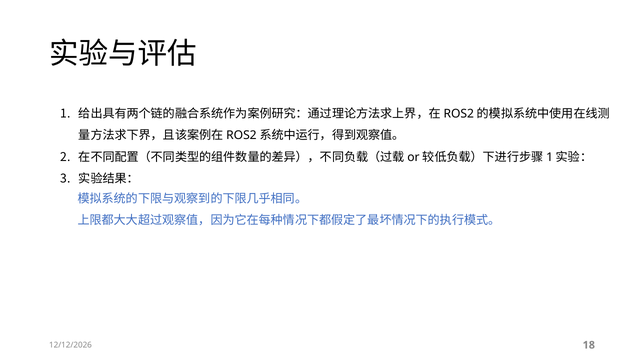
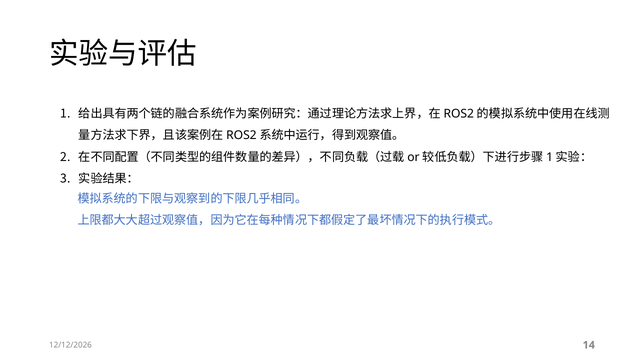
18: 18 -> 14
